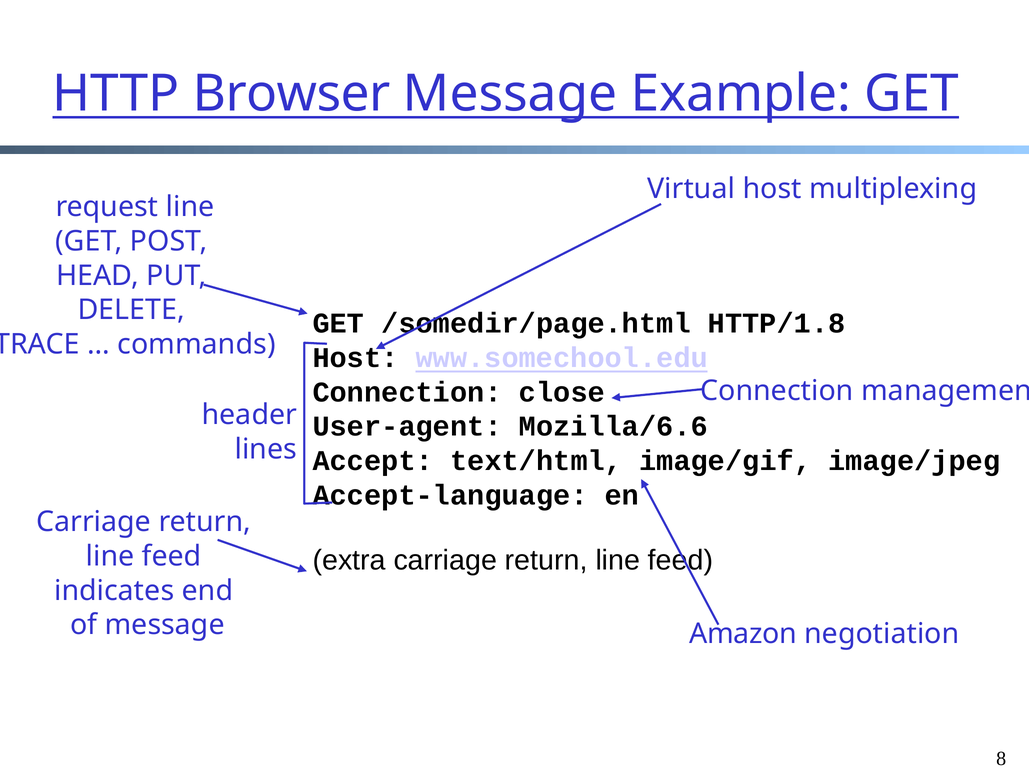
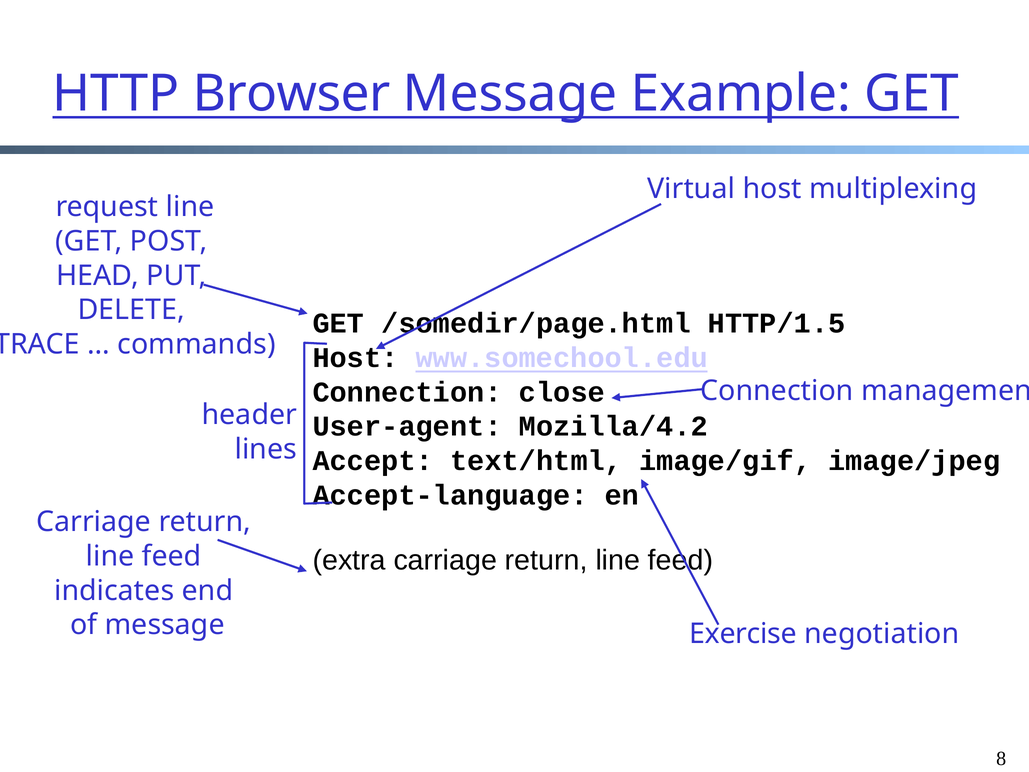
HTTP/1.8: HTTP/1.8 -> HTTP/1.5
Mozilla/6.6: Mozilla/6.6 -> Mozilla/4.2
Amazon: Amazon -> Exercise
